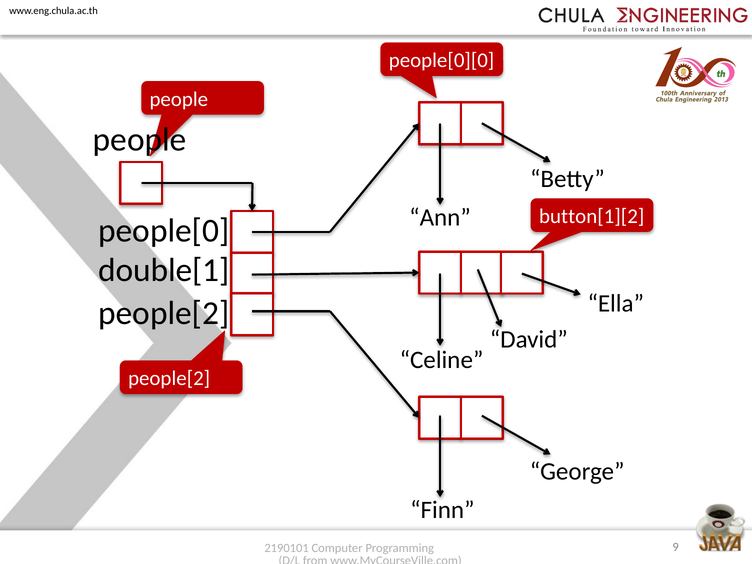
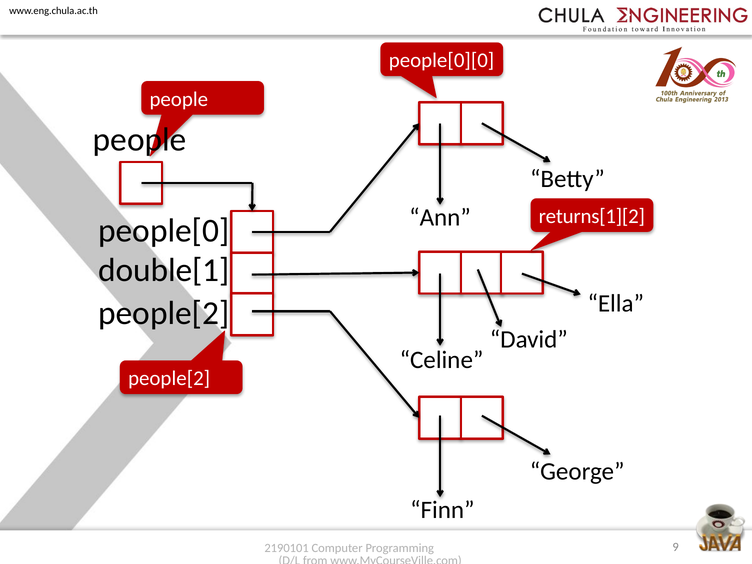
button[1][2: button[1][2 -> returns[1][2
